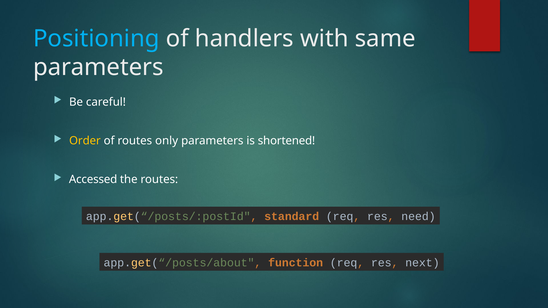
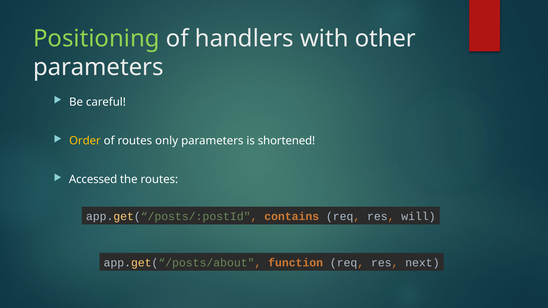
Positioning colour: light blue -> light green
same: same -> other
standard: standard -> contains
need: need -> will
